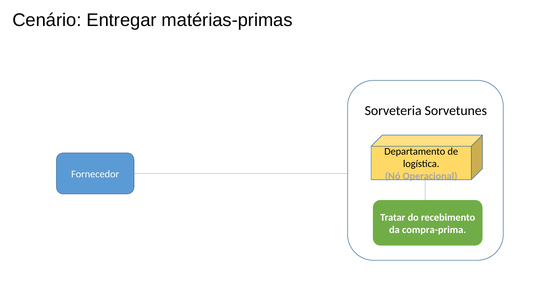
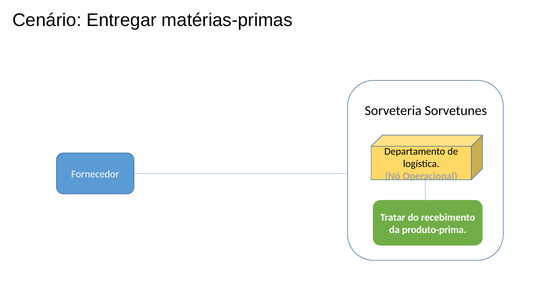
compra-prima: compra-prima -> produto-prima
